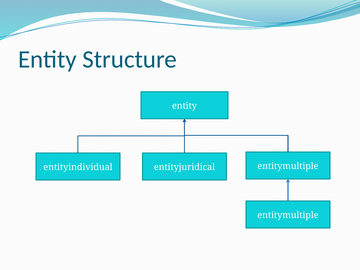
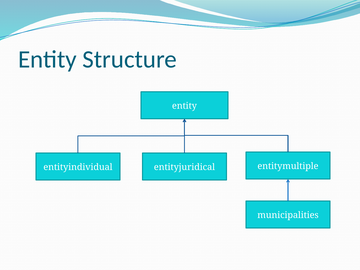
entitymultiple at (288, 215): entitymultiple -> municipalities
